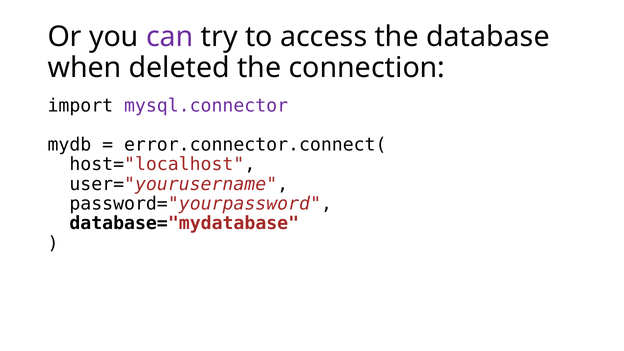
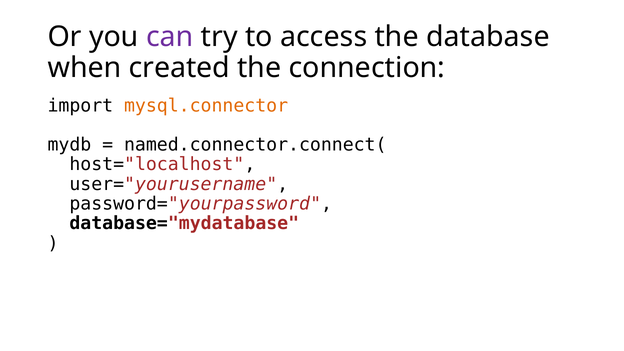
deleted: deleted -> created
mysql.connector colour: purple -> orange
error.connector.connect(: error.connector.connect( -> named.connector.connect(
